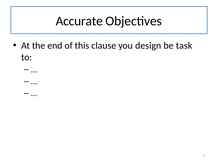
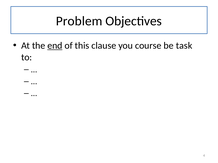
Accurate: Accurate -> Problem
end underline: none -> present
design: design -> course
